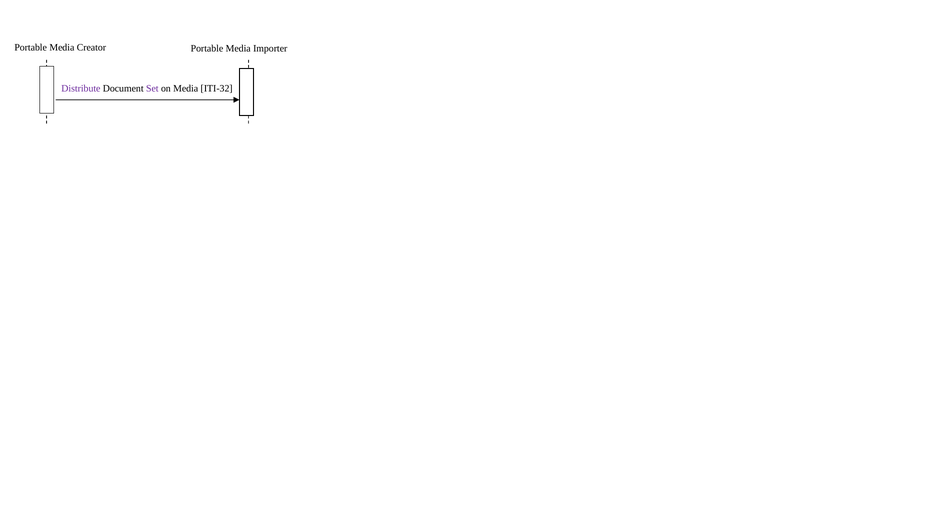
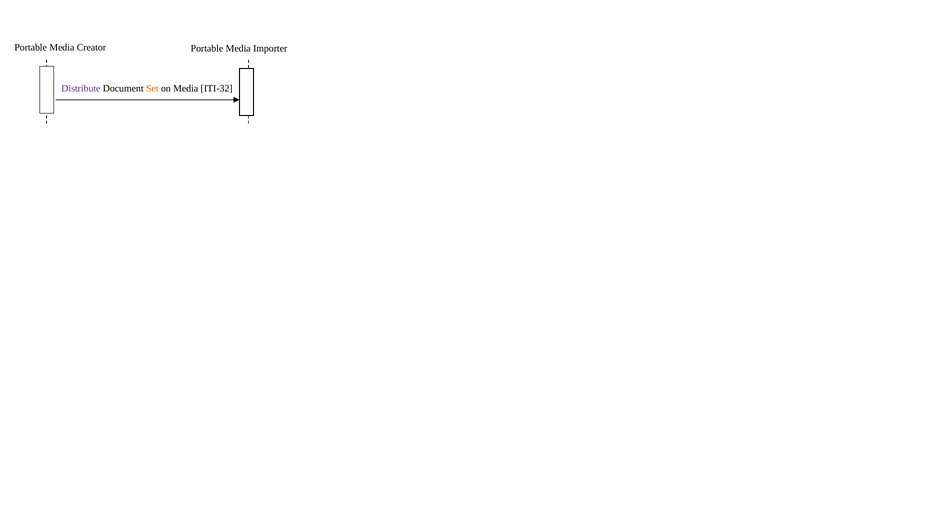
Set colour: purple -> orange
